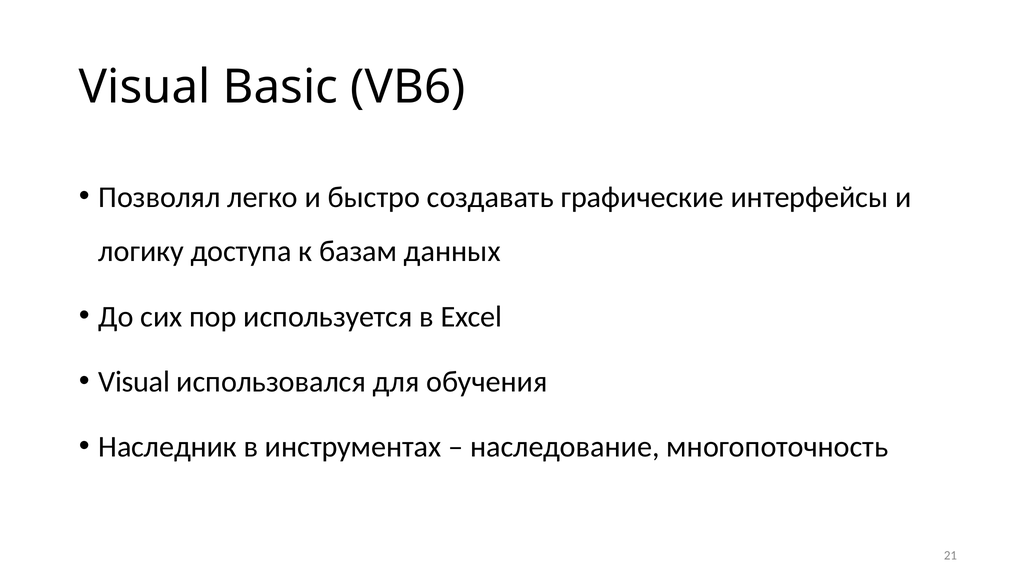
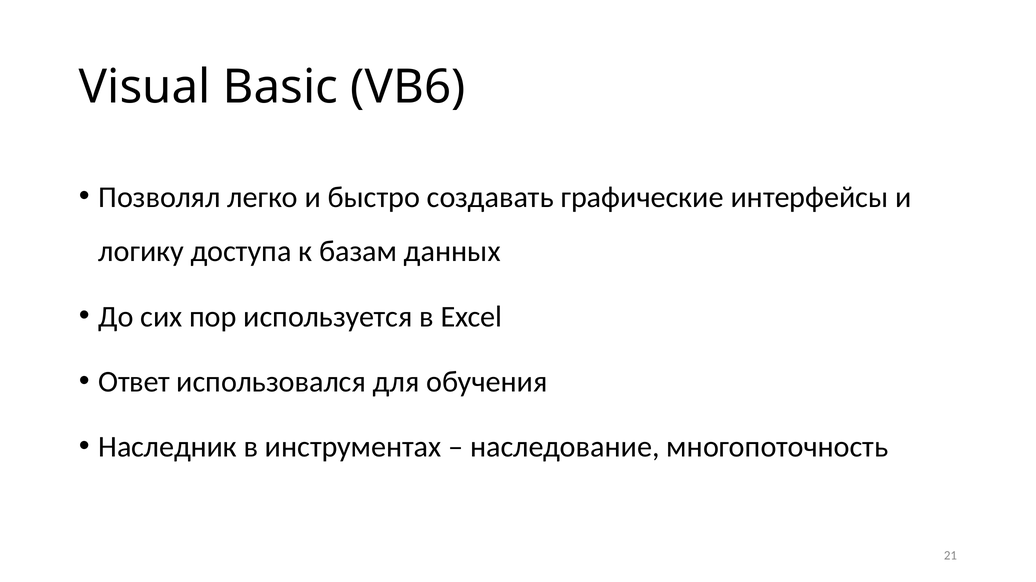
Visual at (134, 382): Visual -> Ответ
